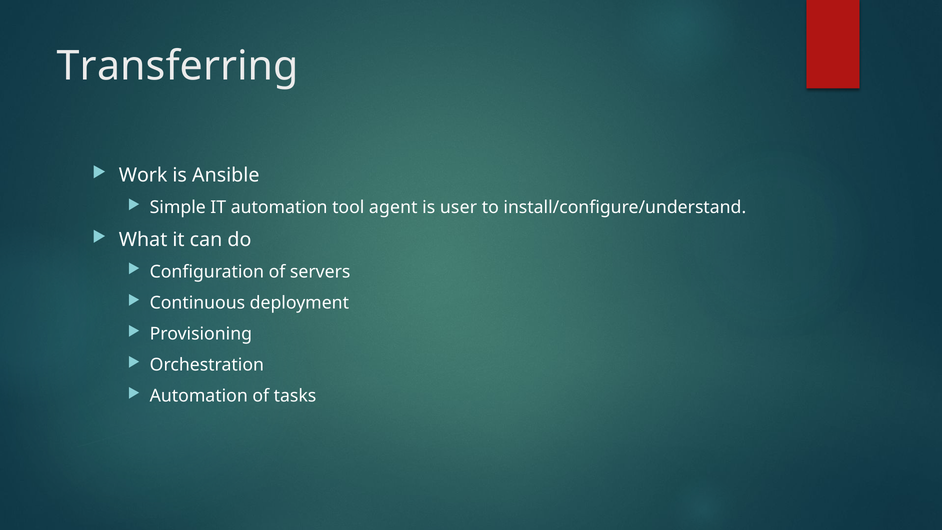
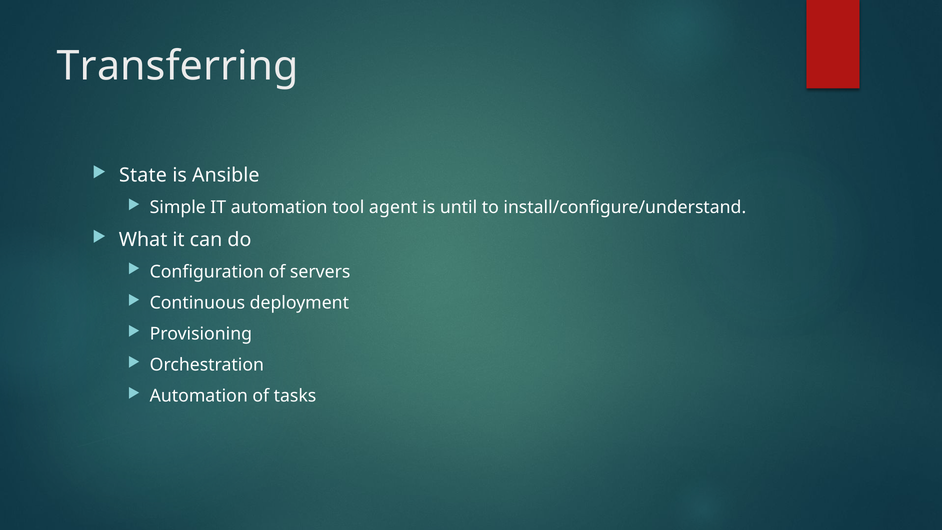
Work: Work -> State
user: user -> until
